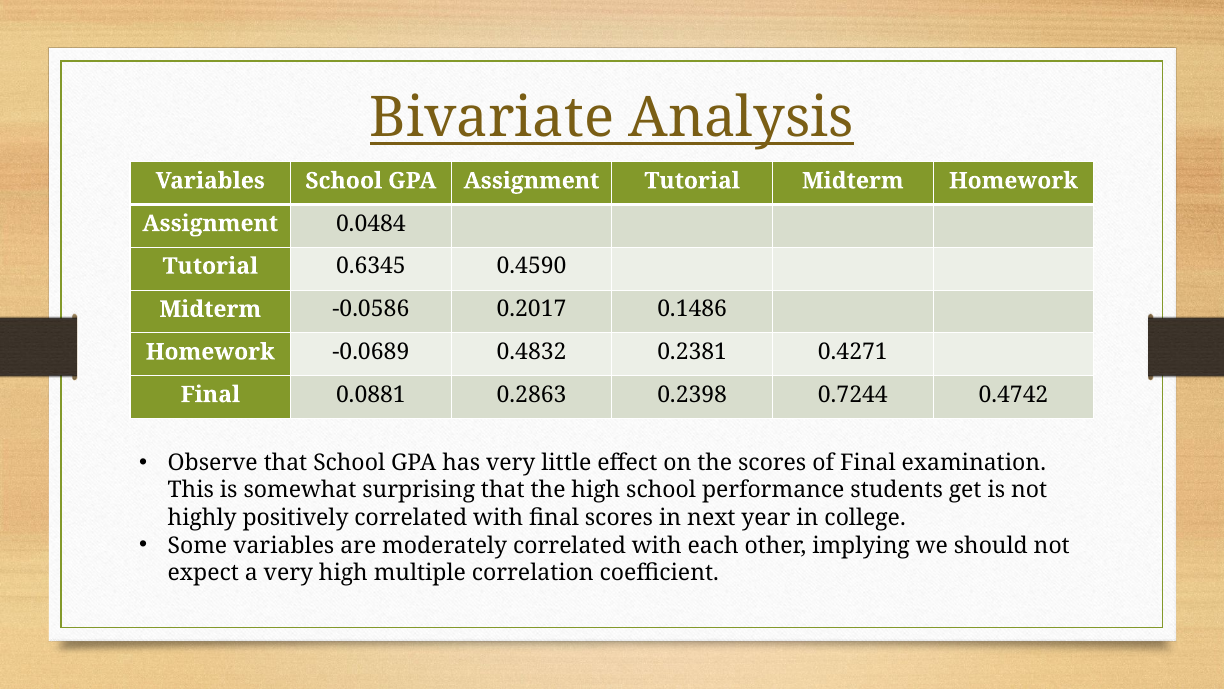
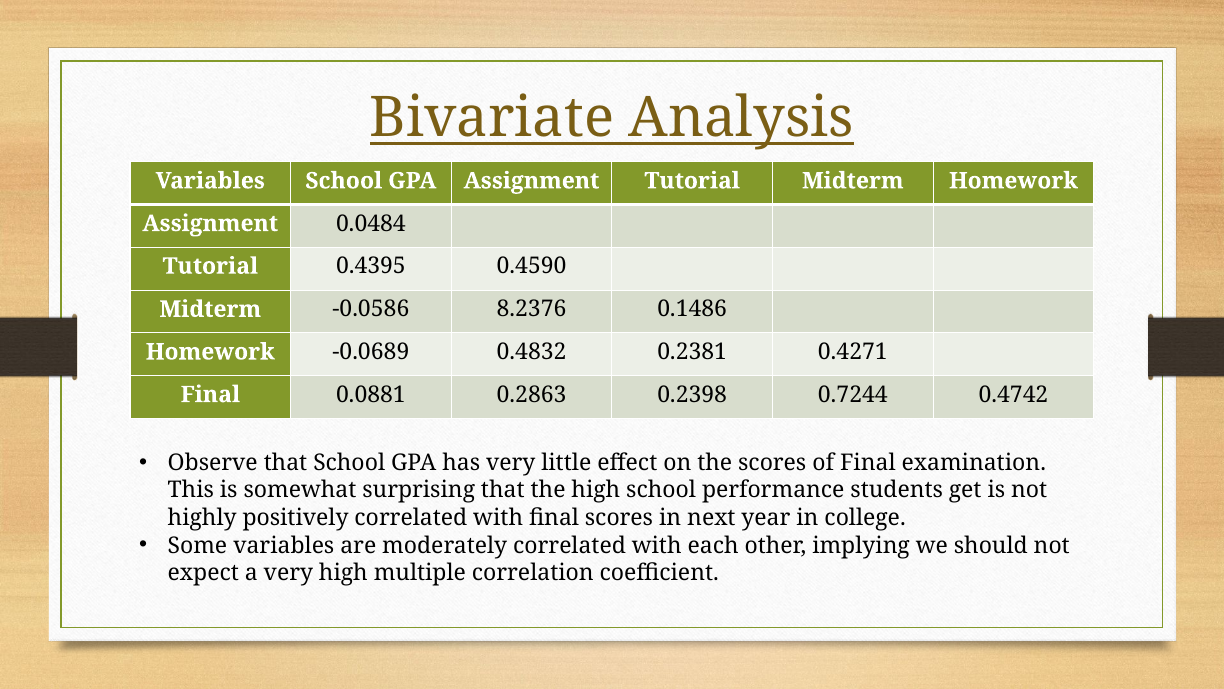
0.6345: 0.6345 -> 0.4395
0.2017: 0.2017 -> 8.2376
